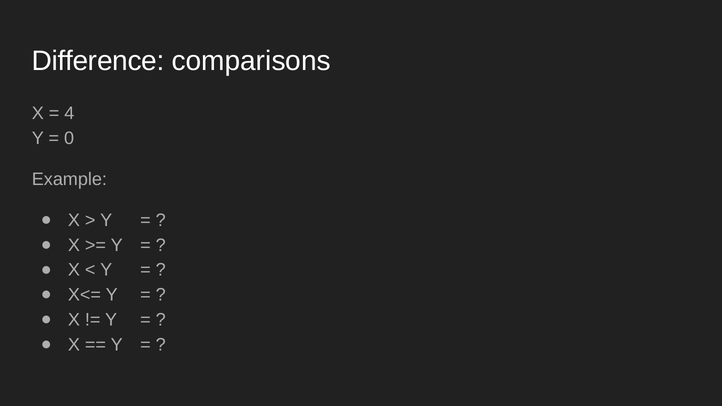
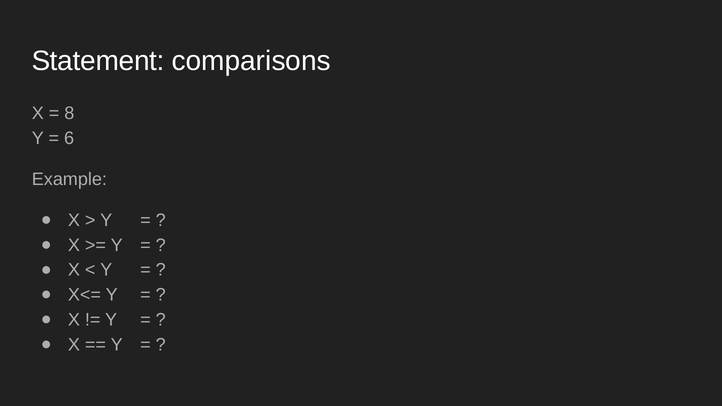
Difference: Difference -> Statement
4: 4 -> 8
0: 0 -> 6
